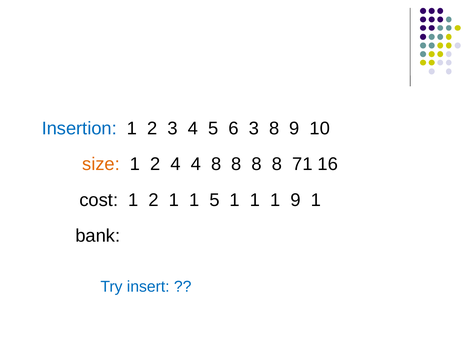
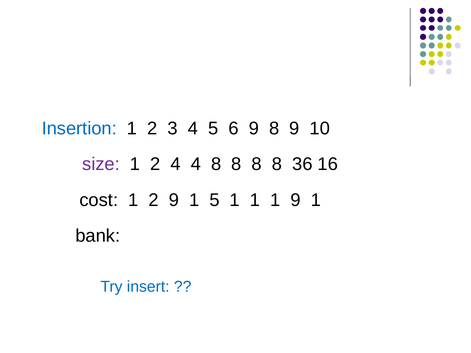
6 3: 3 -> 9
size colour: orange -> purple
71: 71 -> 36
2 1: 1 -> 9
